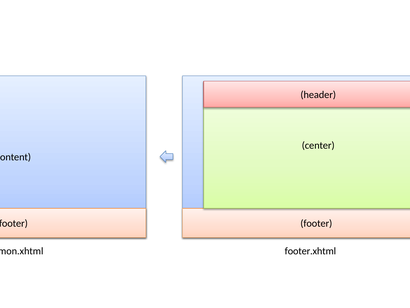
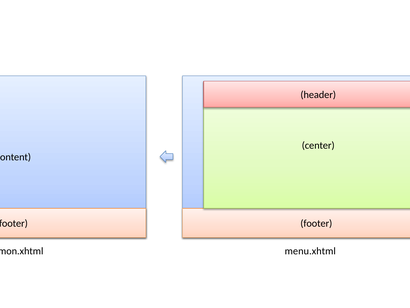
footer.xhtml: footer.xhtml -> menu.xhtml
